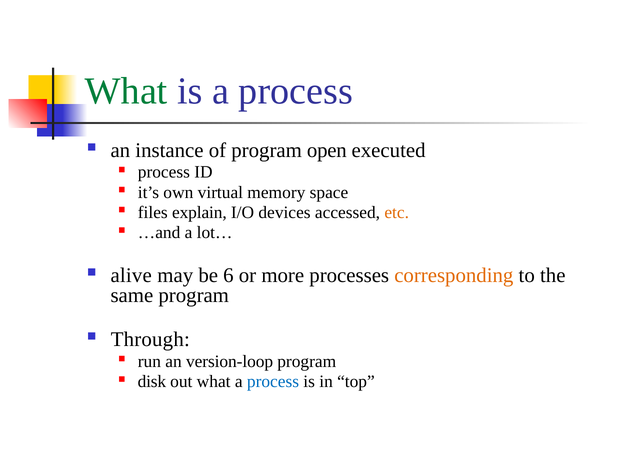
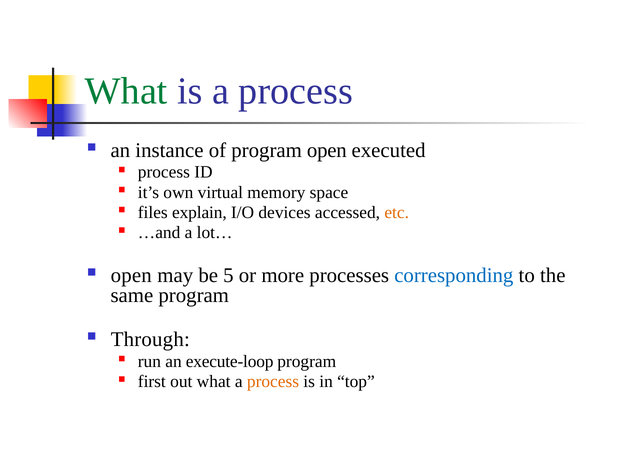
alive at (131, 275): alive -> open
6: 6 -> 5
corresponding colour: orange -> blue
version-loop: version-loop -> execute-loop
disk: disk -> first
process at (273, 381) colour: blue -> orange
